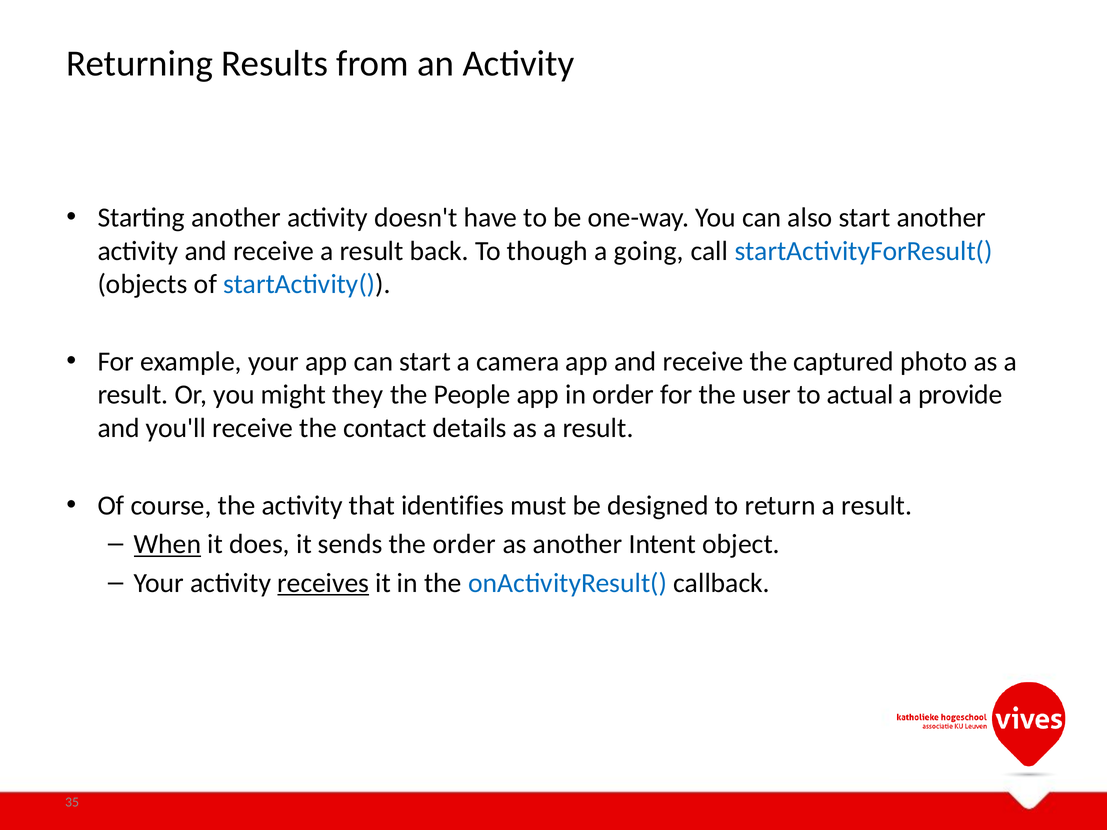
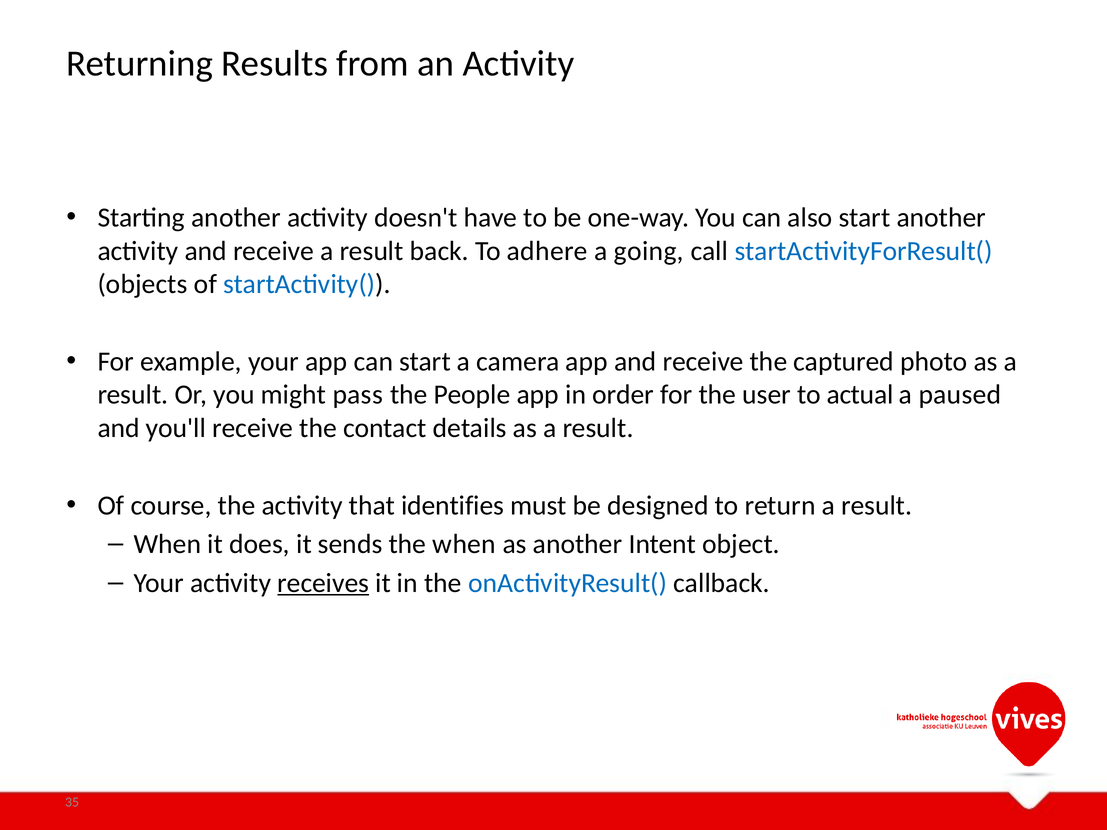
though: though -> adhere
they: they -> pass
provide: provide -> paused
When at (168, 544) underline: present -> none
the order: order -> when
